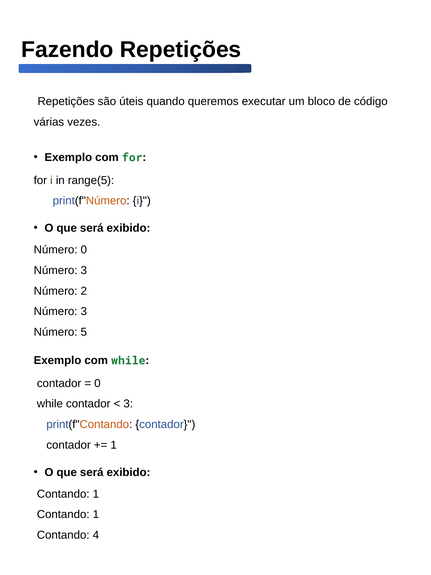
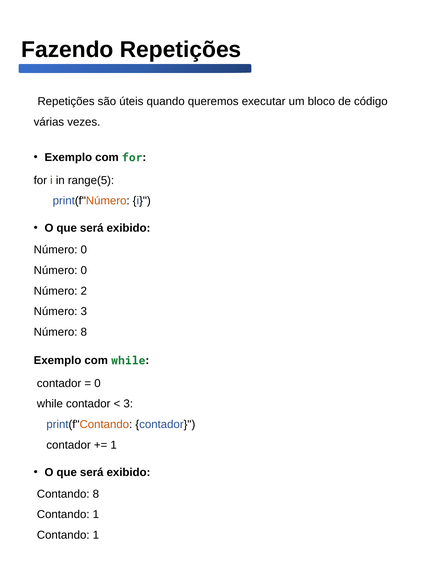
3 at (84, 270): 3 -> 0
Número 5: 5 -> 8
1 at (96, 494): 1 -> 8
4 at (96, 535): 4 -> 1
